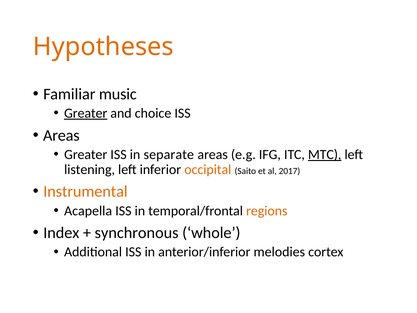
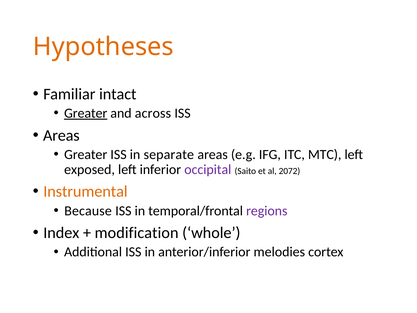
music: music -> intact
choice: choice -> across
MTC underline: present -> none
listening: listening -> exposed
occipital colour: orange -> purple
2017: 2017 -> 2072
Acapella: Acapella -> Because
regions colour: orange -> purple
synchronous: synchronous -> modification
